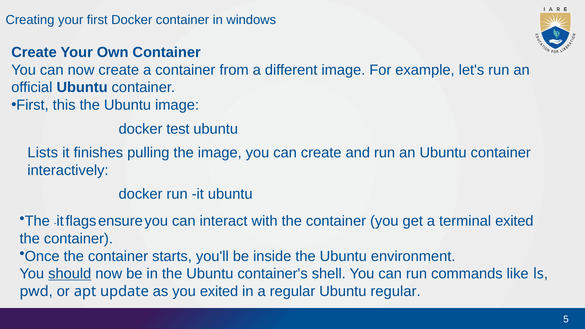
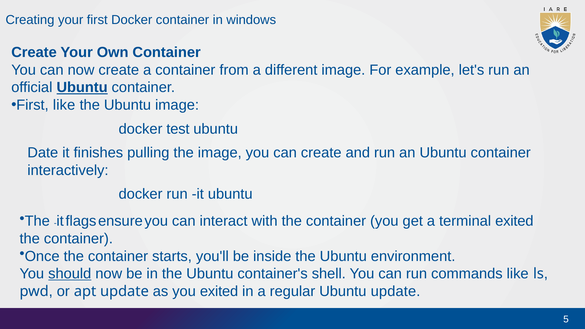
Ubuntu at (82, 87) underline: none -> present
First this: this -> like
Lists: Lists -> Date
Ubuntu regular: regular -> update
